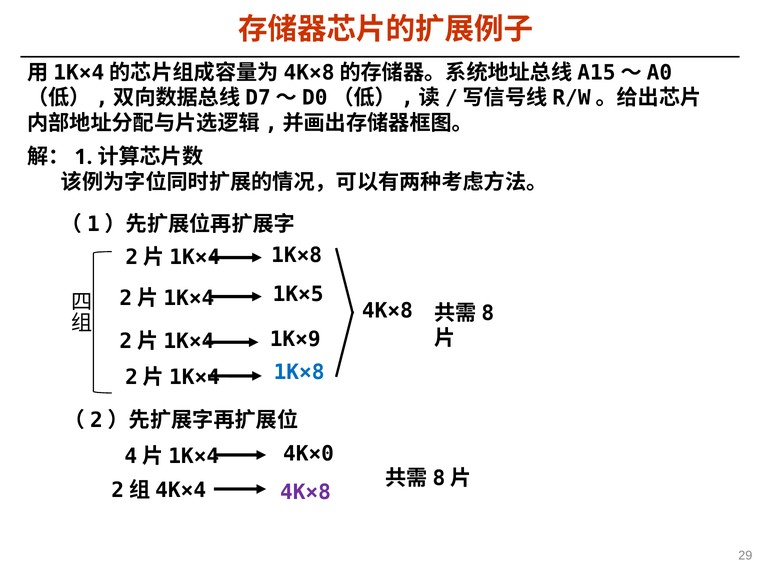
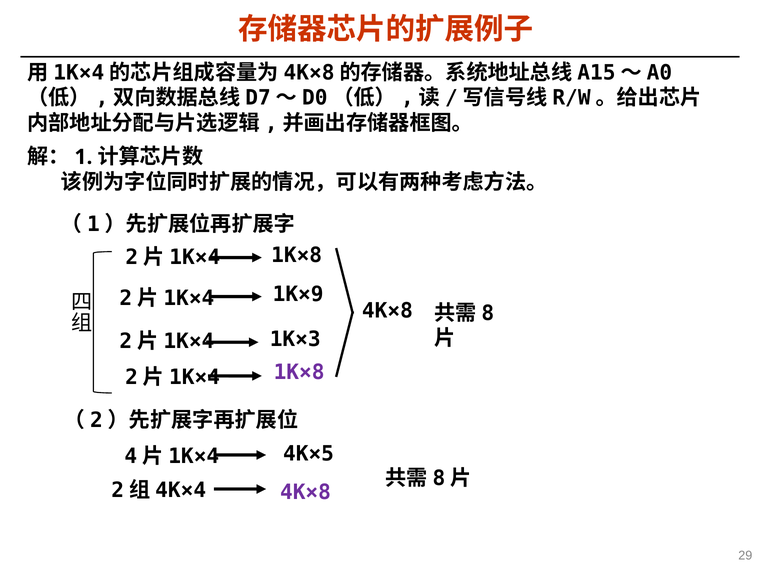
1K×5: 1K×5 -> 1K×9
1K×9: 1K×9 -> 1K×3
1K×8 at (299, 372) colour: blue -> purple
4K×0: 4K×0 -> 4K×5
